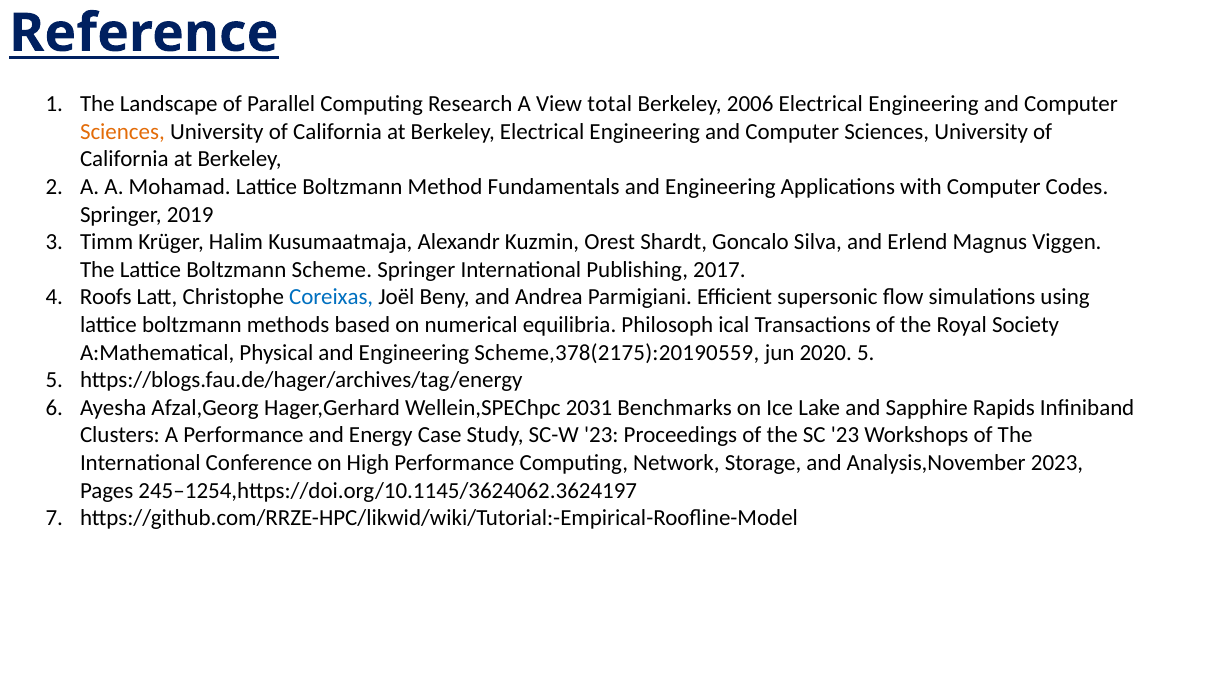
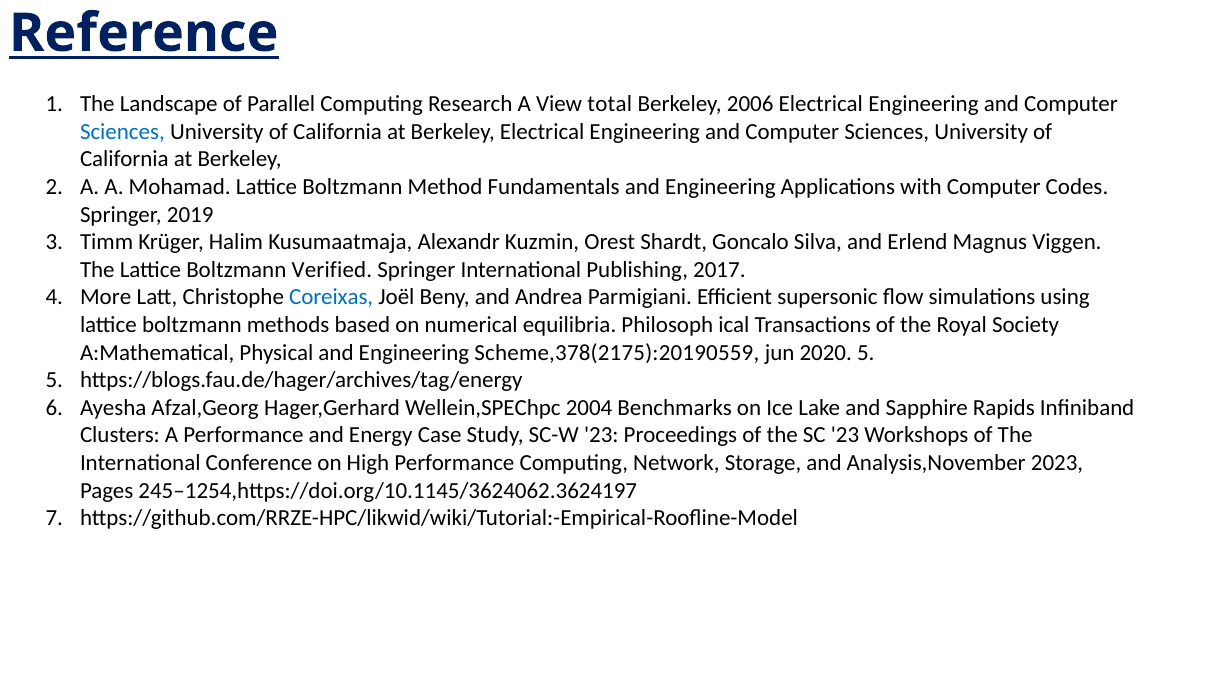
Sciences at (122, 132) colour: orange -> blue
Scheme: Scheme -> Verified
Roofs: Roofs -> More
2031: 2031 -> 2004
